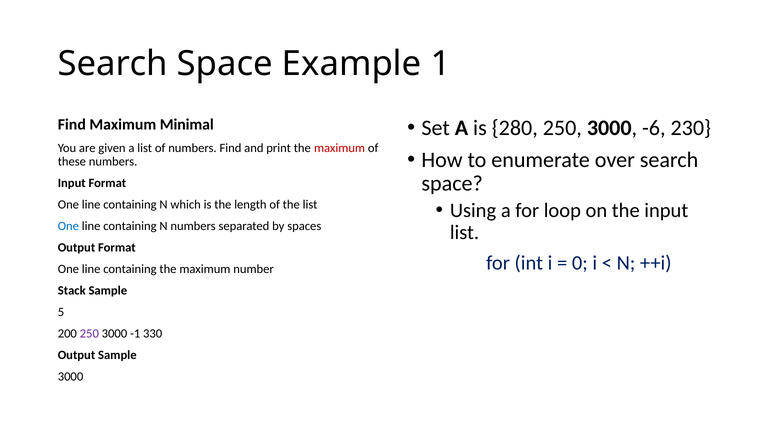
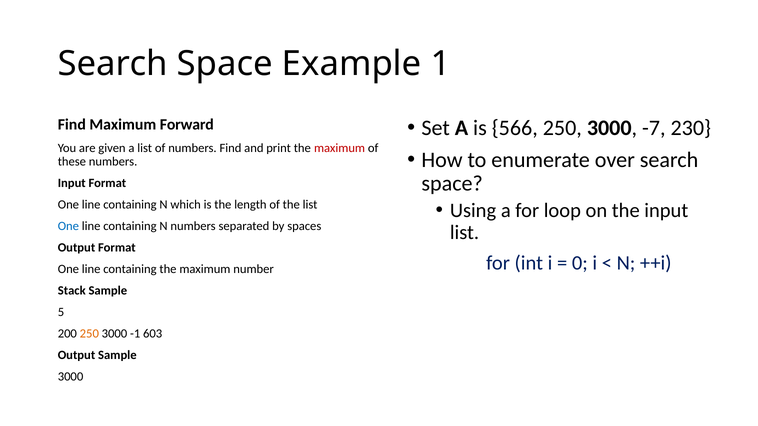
280: 280 -> 566
-6: -6 -> -7
Minimal: Minimal -> Forward
250 at (89, 334) colour: purple -> orange
330: 330 -> 603
